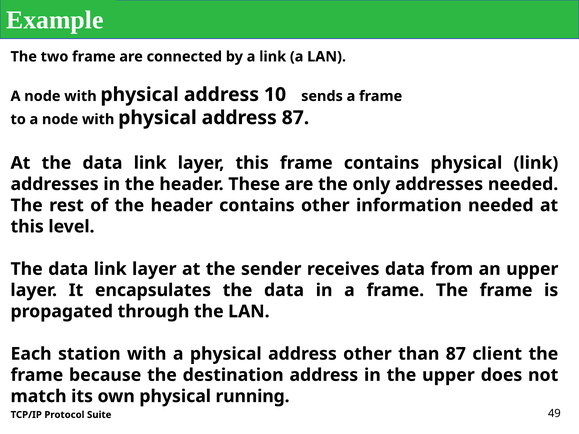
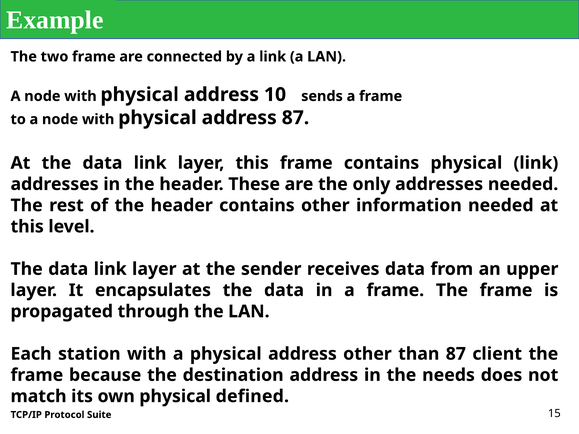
the upper: upper -> needs
running: running -> defined
49: 49 -> 15
